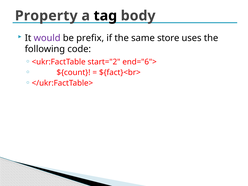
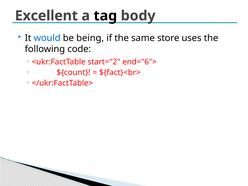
Property: Property -> Excellent
would colour: purple -> blue
prefix: prefix -> being
